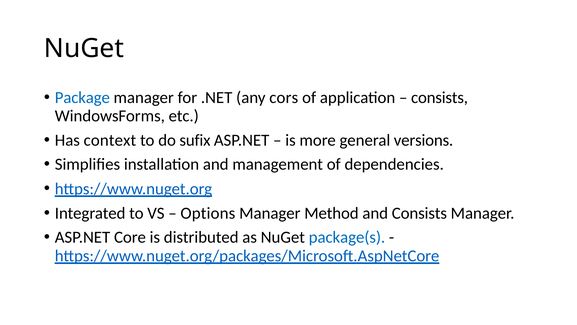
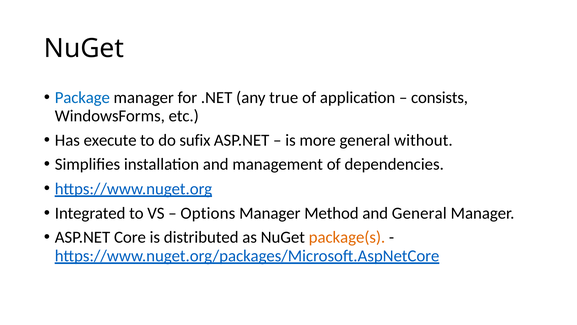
cors: cors -> true
context: context -> execute
versions: versions -> without
and Consists: Consists -> General
package(s colour: blue -> orange
